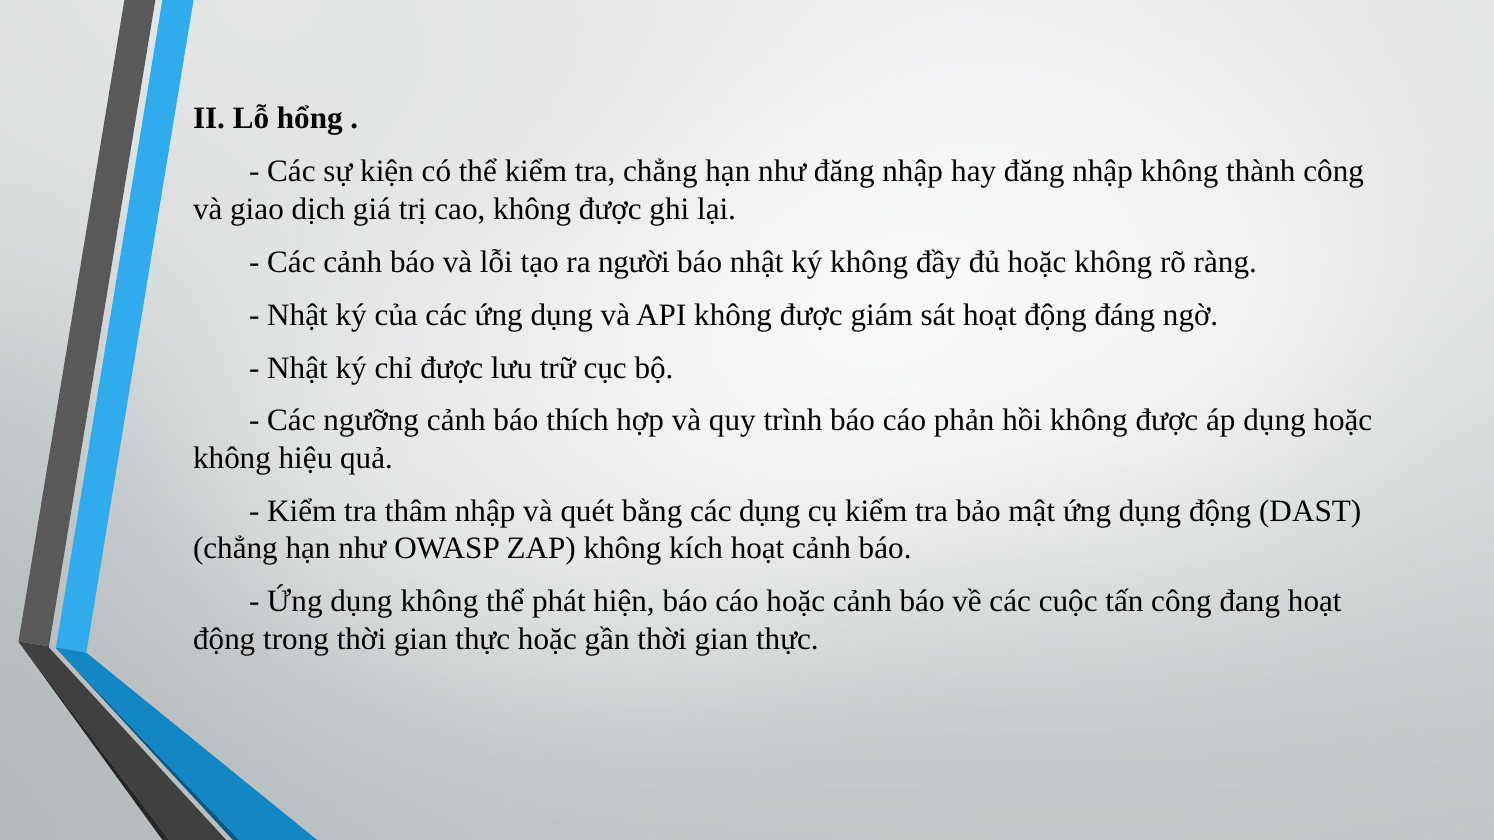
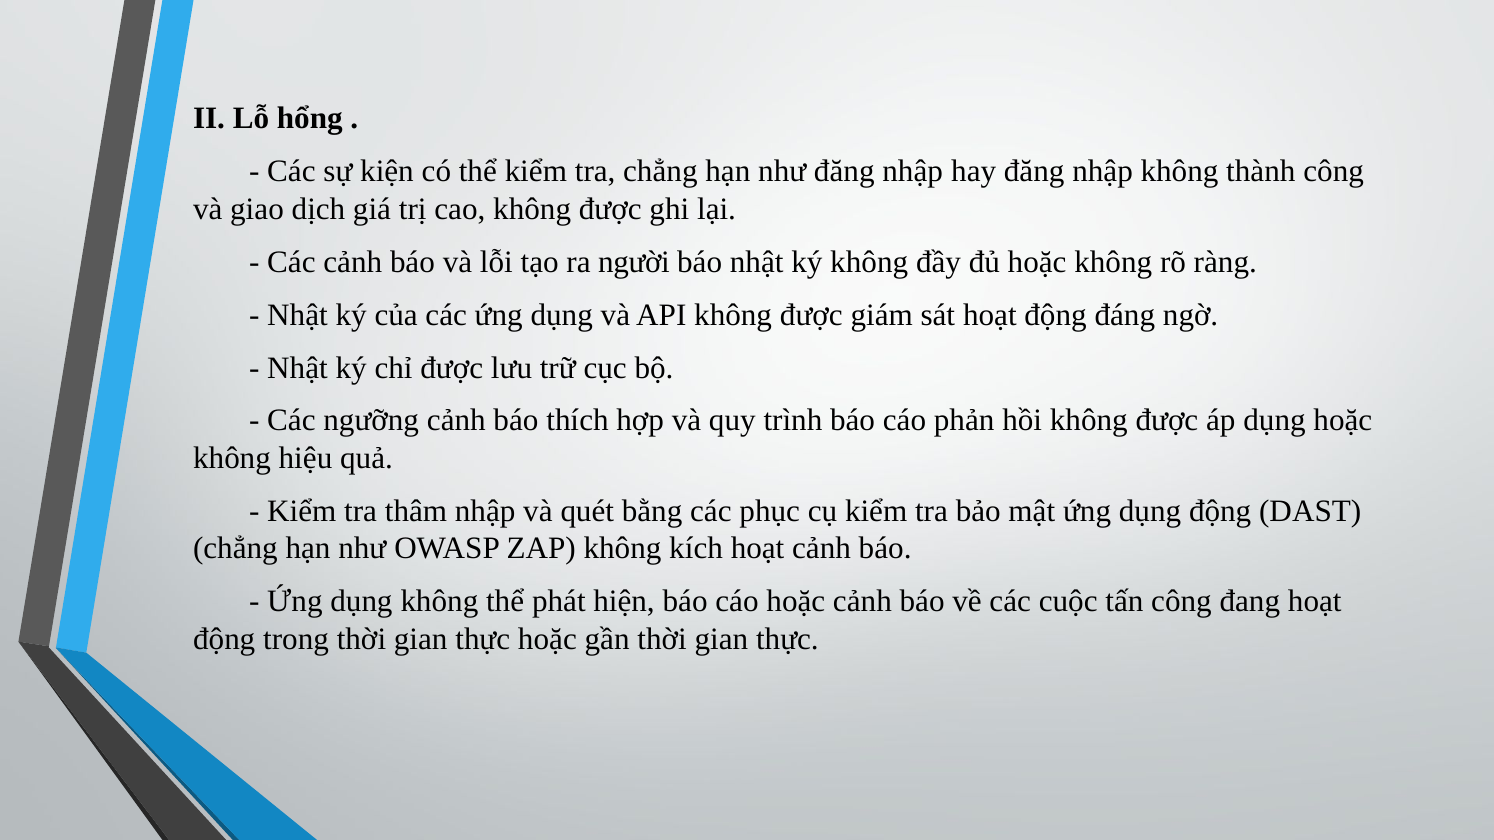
các dụng: dụng -> phục
